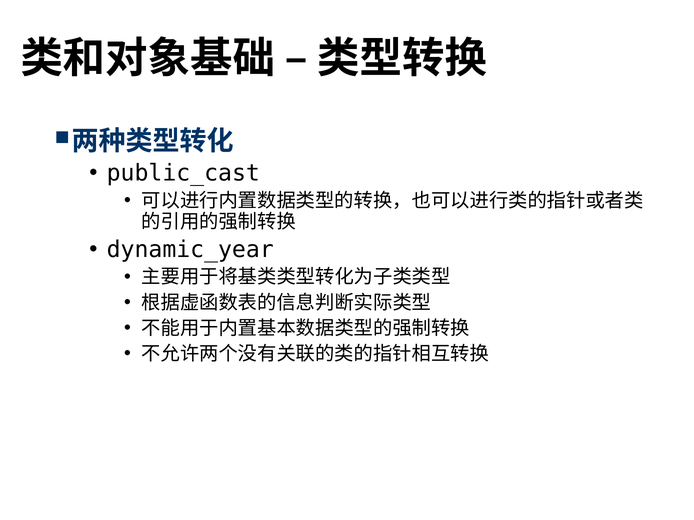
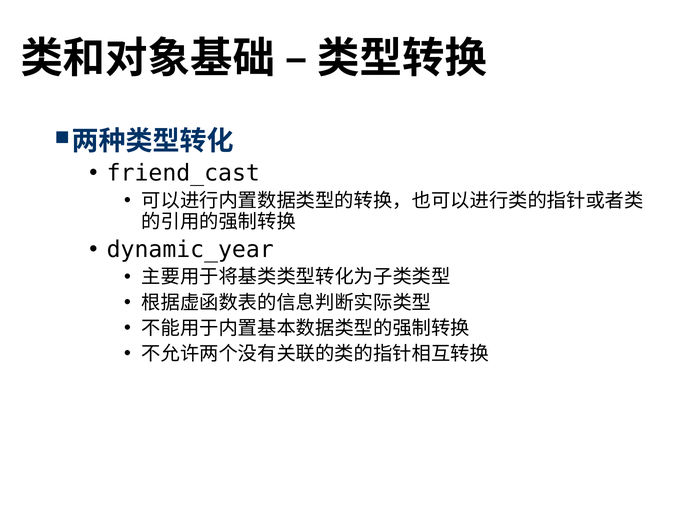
public_cast: public_cast -> friend_cast
